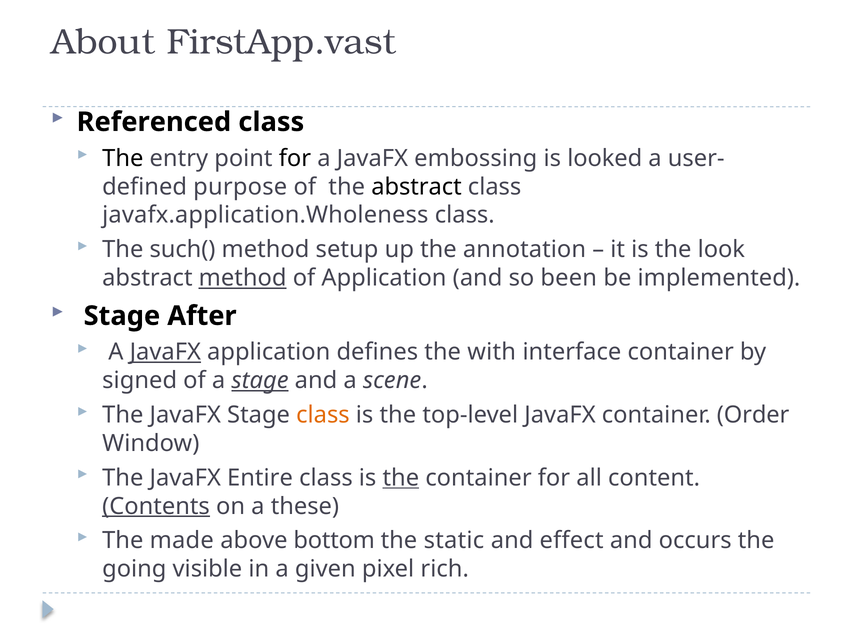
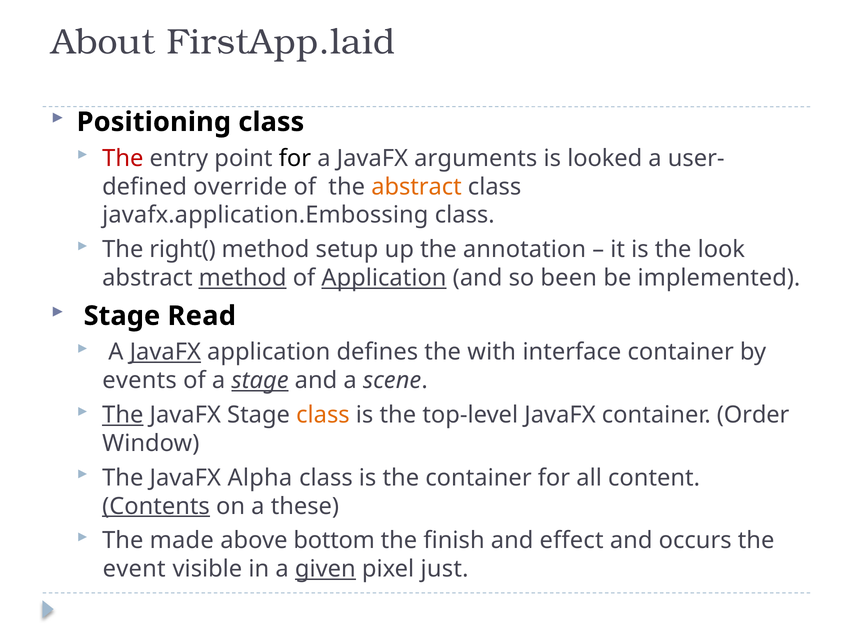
FirstApp.vast: FirstApp.vast -> FirstApp.laid
Referenced: Referenced -> Positioning
The at (123, 158) colour: black -> red
embossing: embossing -> arguments
purpose: purpose -> override
abstract at (416, 187) colour: black -> orange
javafx.application.Wholeness: javafx.application.Wholeness -> javafx.application.Embossing
such(: such( -> right(
Application at (384, 278) underline: none -> present
After: After -> Read
signed: signed -> events
The at (123, 415) underline: none -> present
Entire: Entire -> Alpha
the at (401, 478) underline: present -> none
static: static -> finish
going: going -> event
given underline: none -> present
rich: rich -> just
